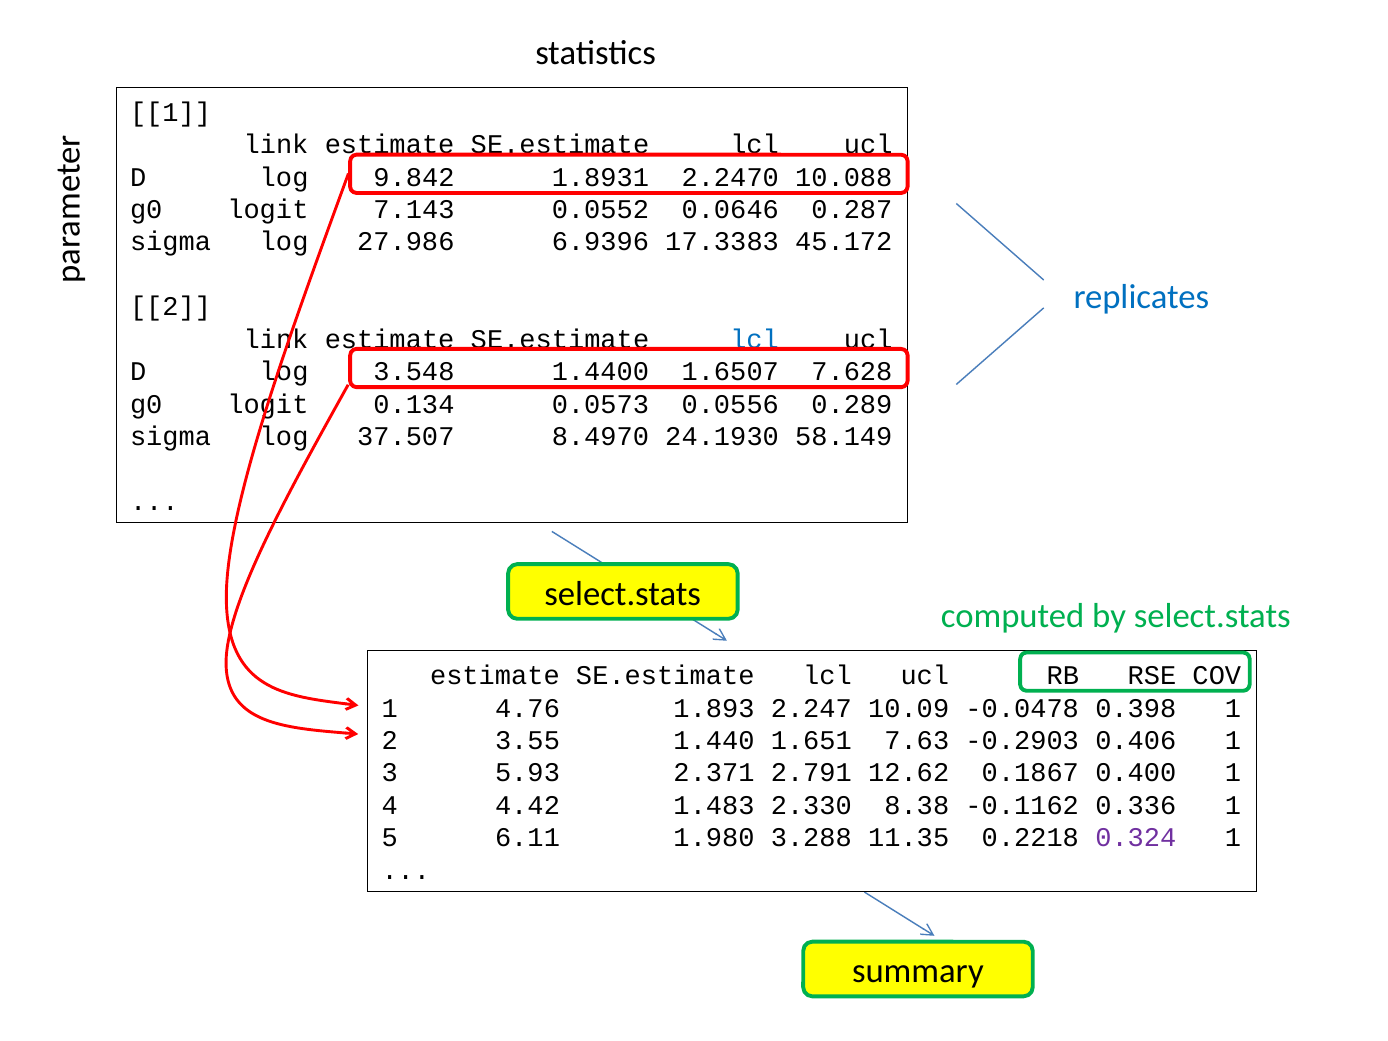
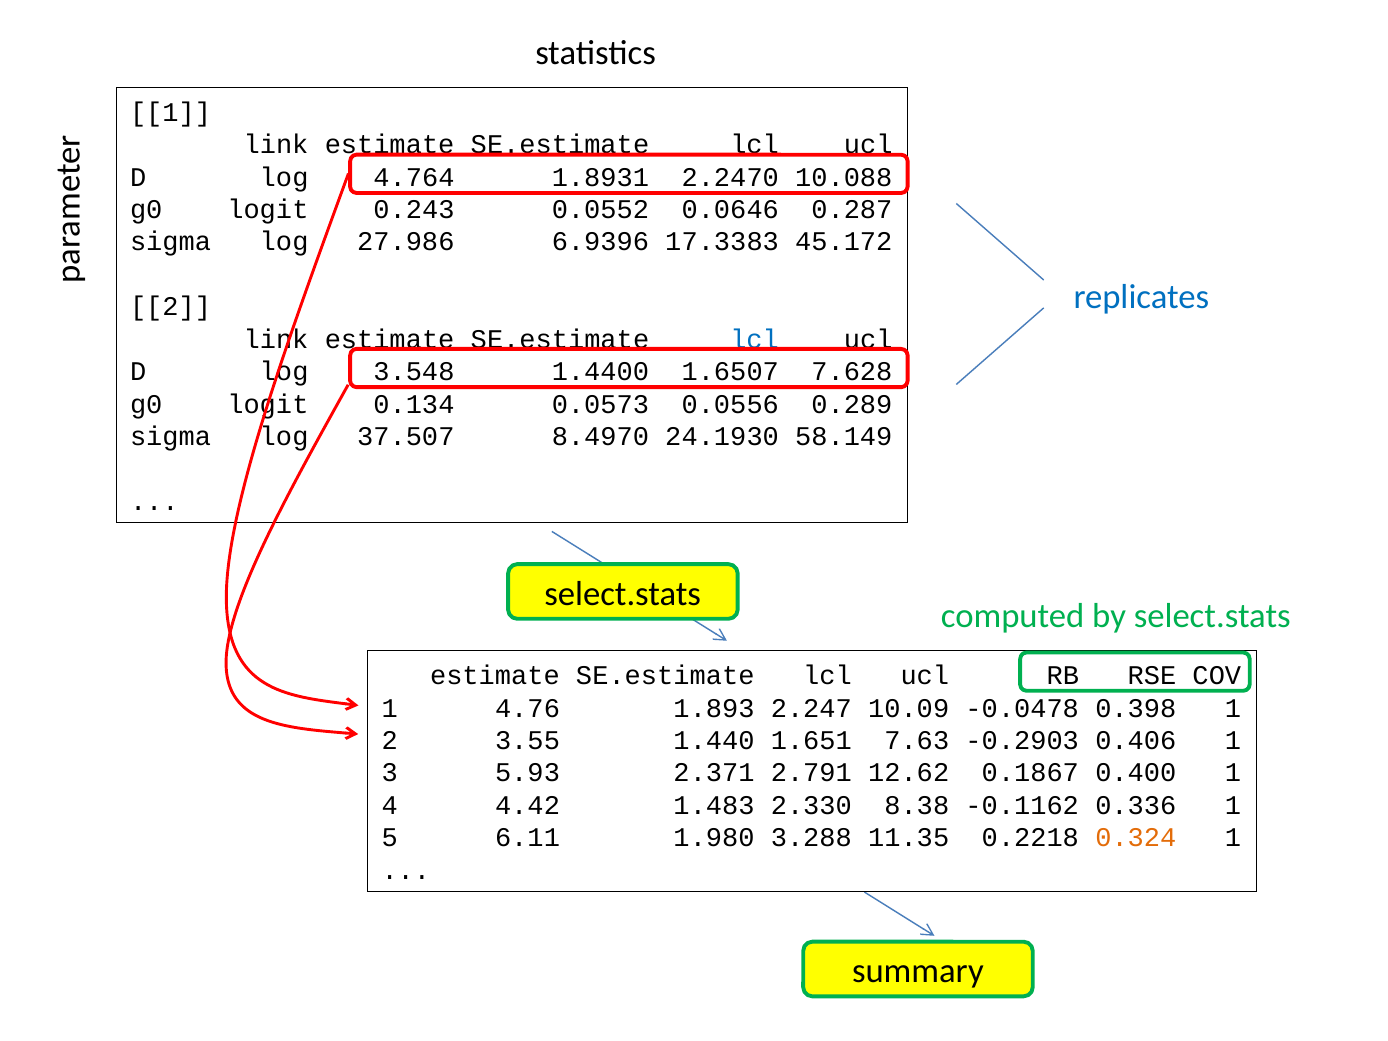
9.842: 9.842 -> 4.764
7.143: 7.143 -> 0.243
0.324 colour: purple -> orange
